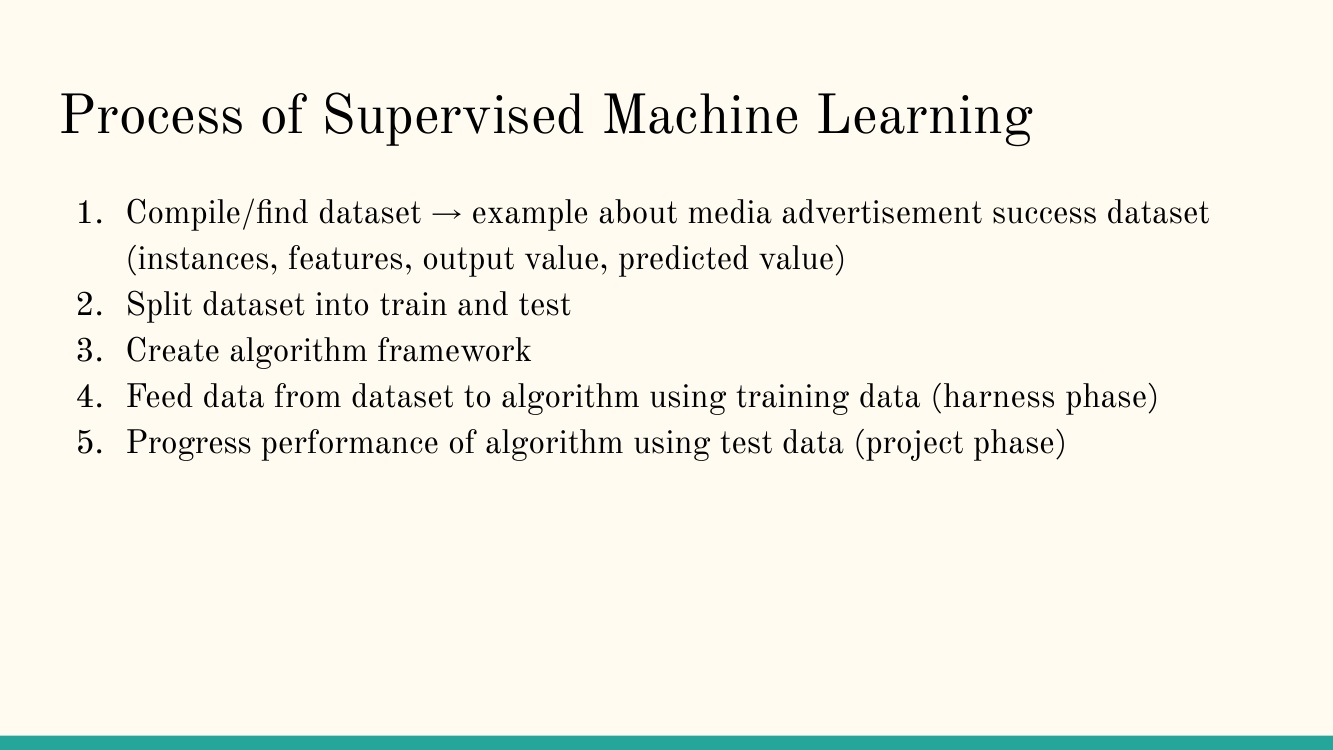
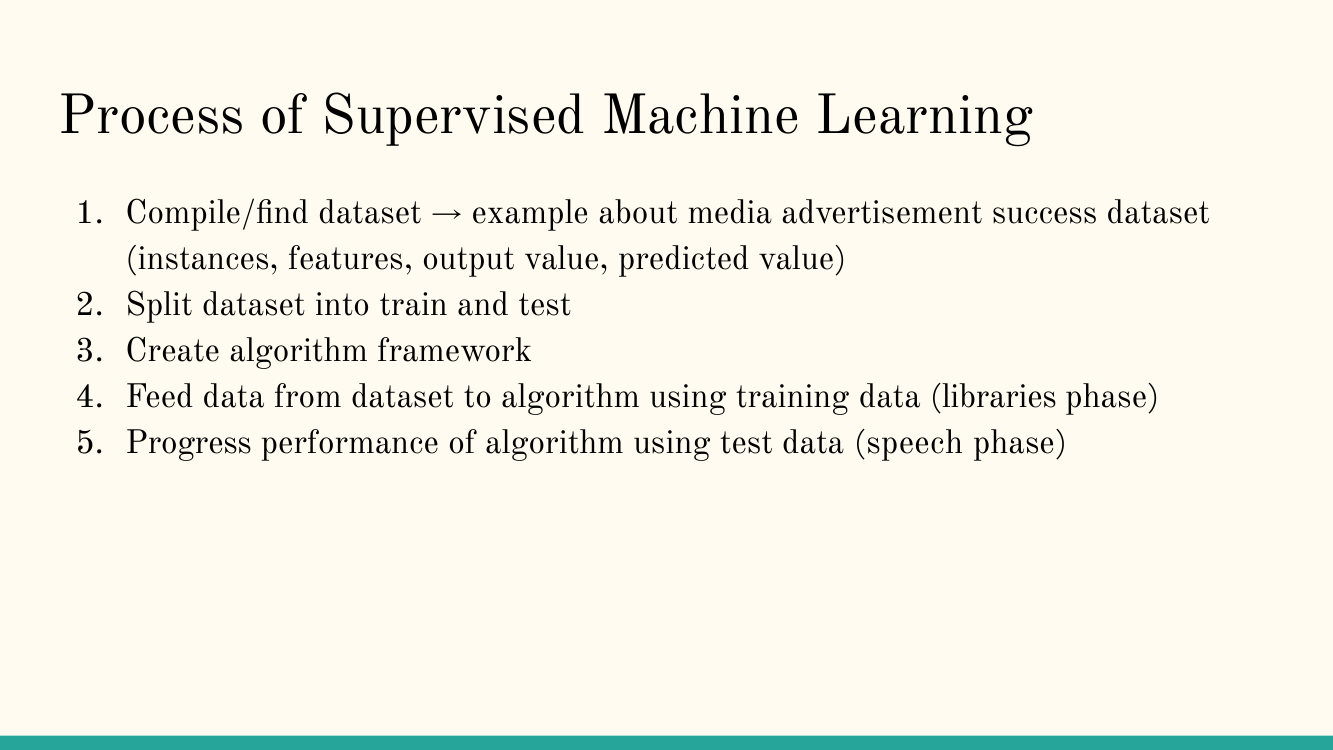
harness: harness -> libraries
project: project -> speech
